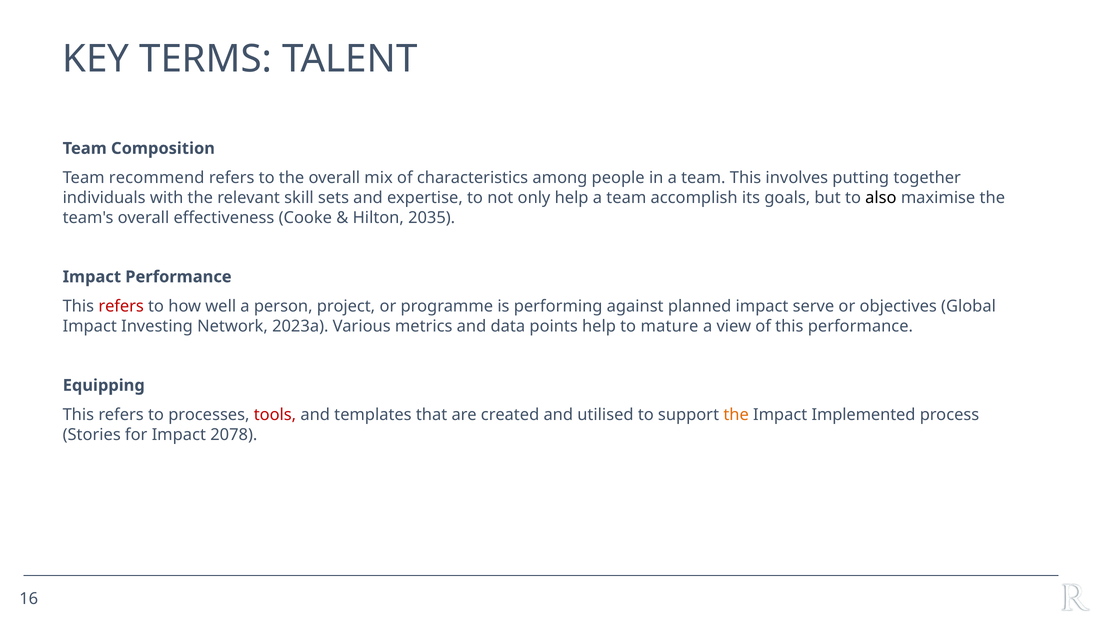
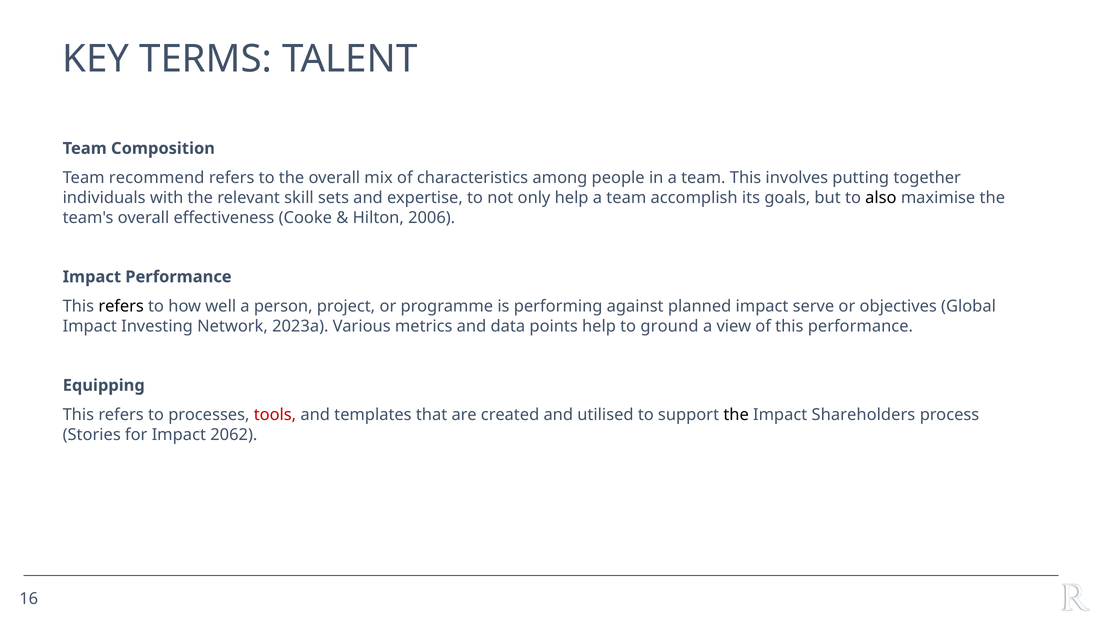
2035: 2035 -> 2006
refers at (121, 306) colour: red -> black
mature: mature -> ground
the at (736, 415) colour: orange -> black
Implemented: Implemented -> Shareholders
2078: 2078 -> 2062
